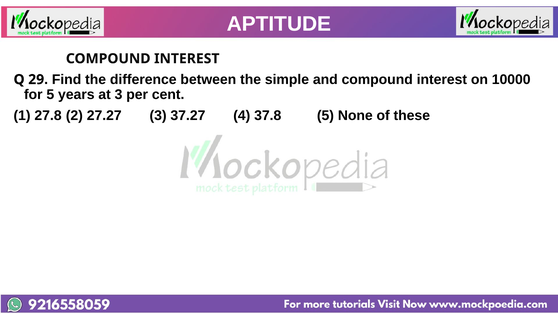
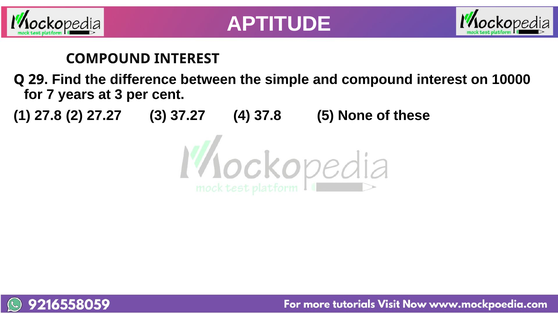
for 5: 5 -> 7
